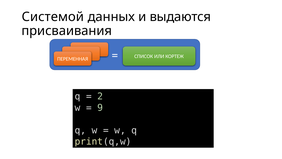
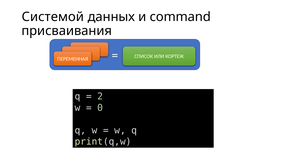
выдаются: выдаются -> command
9: 9 -> 0
